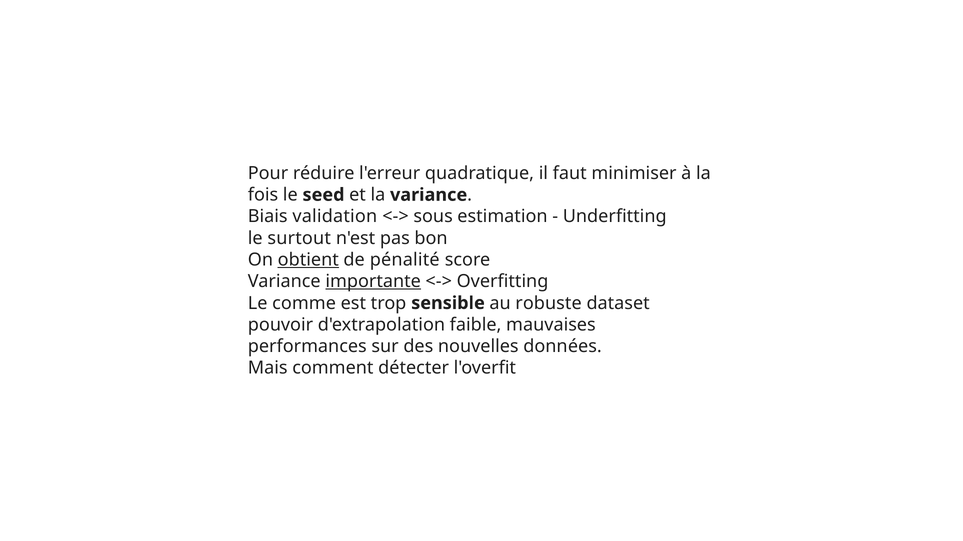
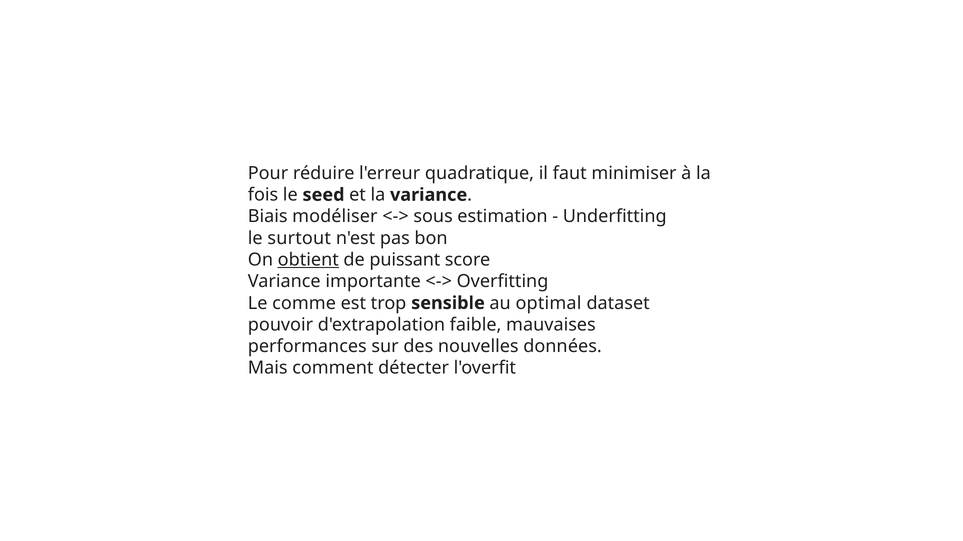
validation: validation -> modéliser
pénalité: pénalité -> puissant
importante underline: present -> none
robuste: robuste -> optimal
